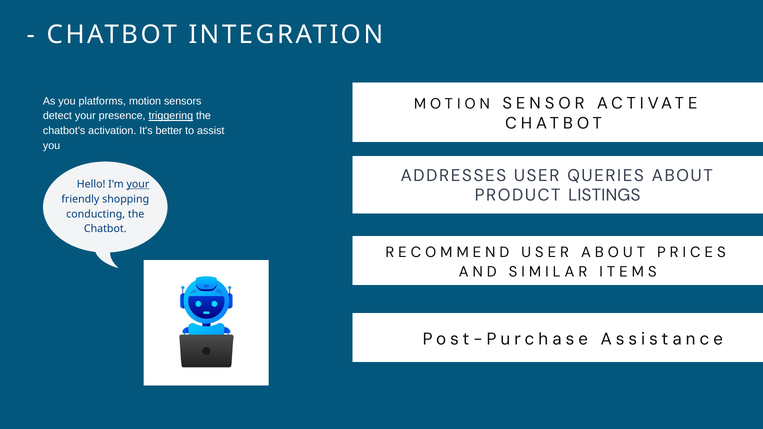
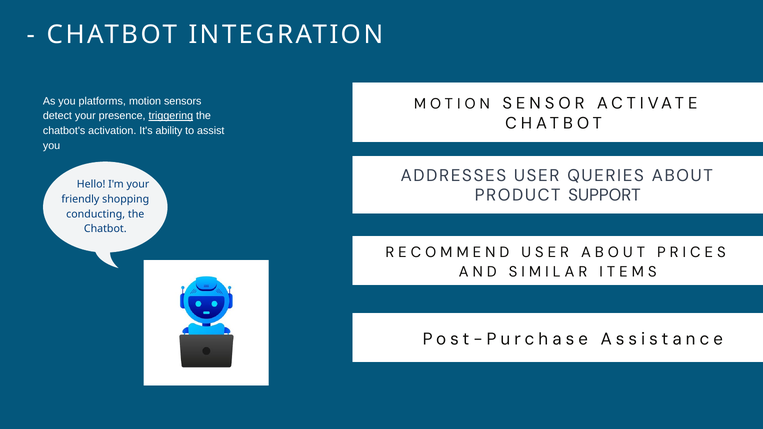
better: better -> ability
your at (138, 184) underline: present -> none
LISTINGS: LISTINGS -> SUPPORT
